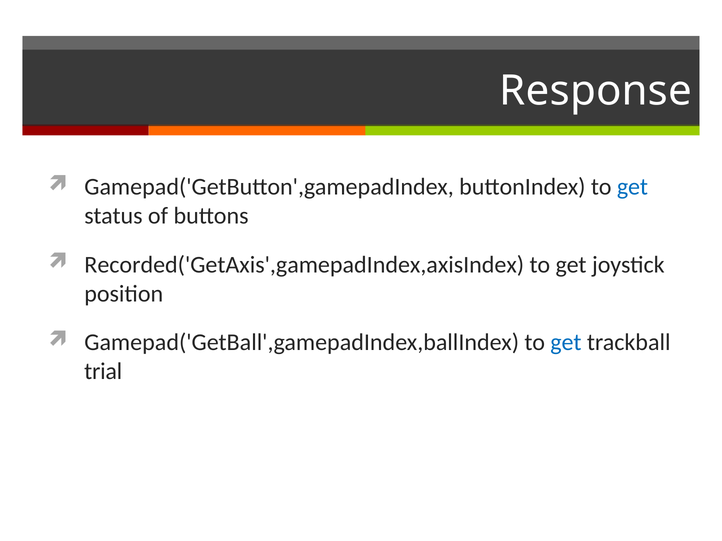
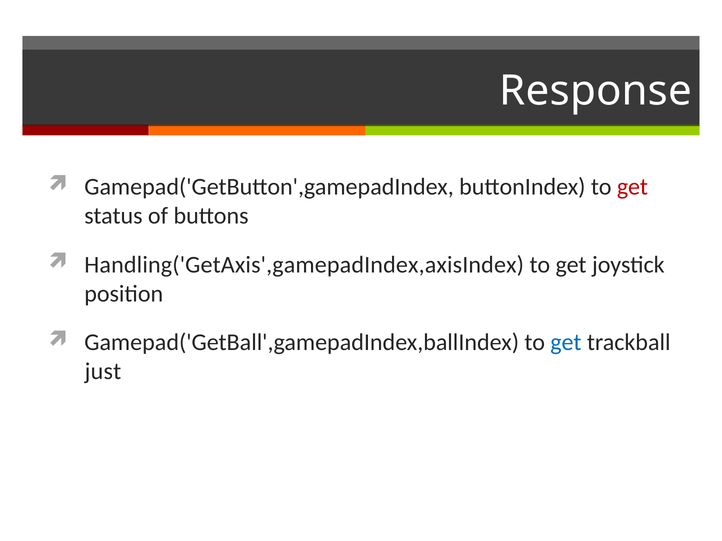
get at (632, 187) colour: blue -> red
Recorded('GetAxis',gamepadIndex,axisIndex: Recorded('GetAxis',gamepadIndex,axisIndex -> Handling('GetAxis',gamepadIndex,axisIndex
trial: trial -> just
